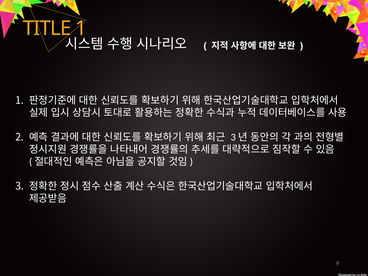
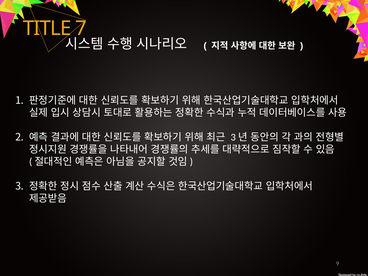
TITLE 1: 1 -> 7
